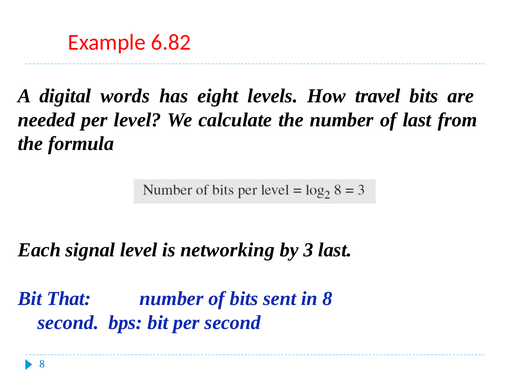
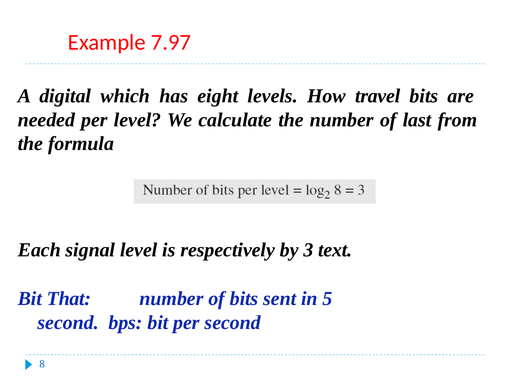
6.82: 6.82 -> 7.97
words: words -> which
networking: networking -> respectively
3 last: last -> text
in 8: 8 -> 5
